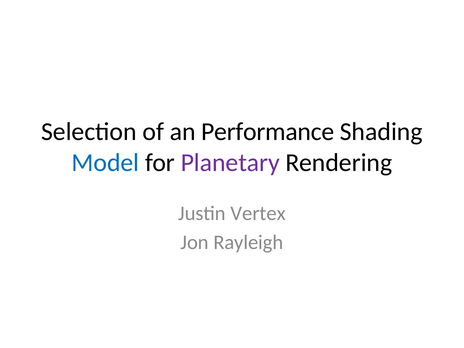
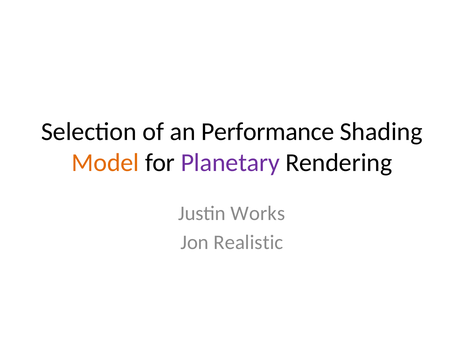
Model colour: blue -> orange
Vertex: Vertex -> Works
Rayleigh: Rayleigh -> Realistic
